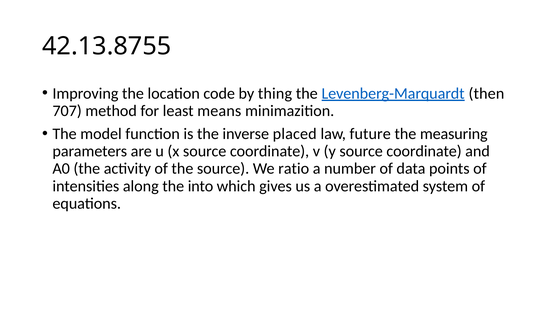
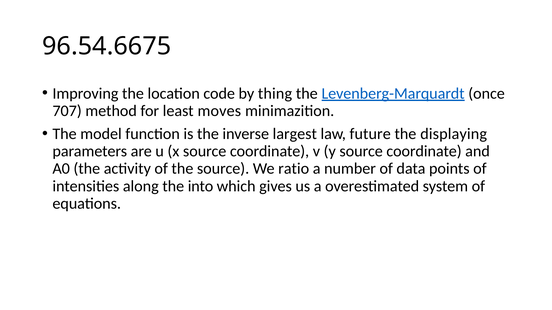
42.13.8755: 42.13.8755 -> 96.54.6675
then: then -> once
means: means -> moves
placed: placed -> largest
measuring: measuring -> displaying
